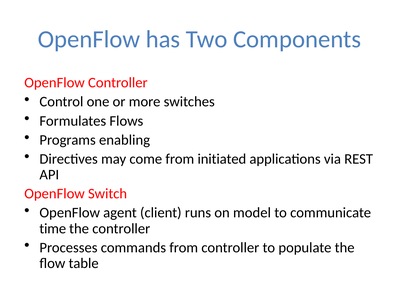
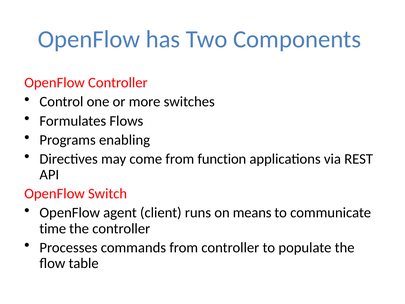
initiated: initiated -> function
model: model -> means
